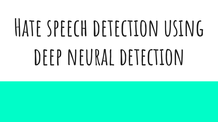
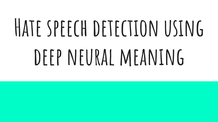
neural detection: detection -> meaning
